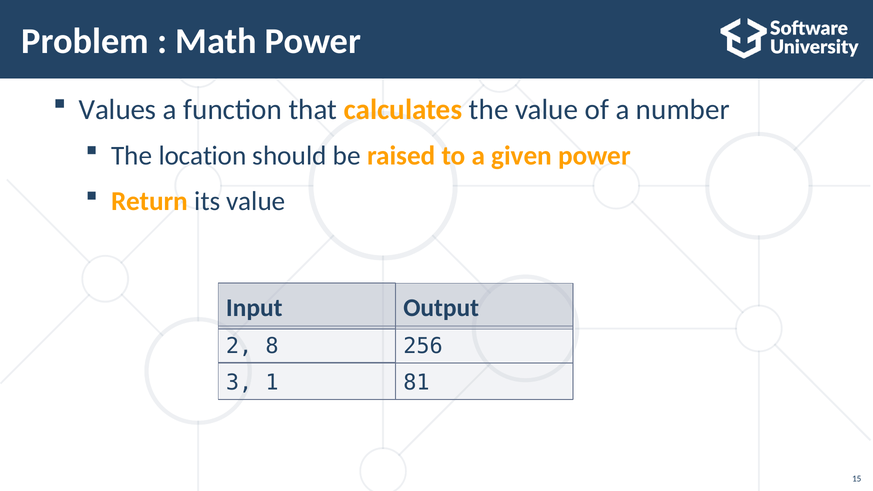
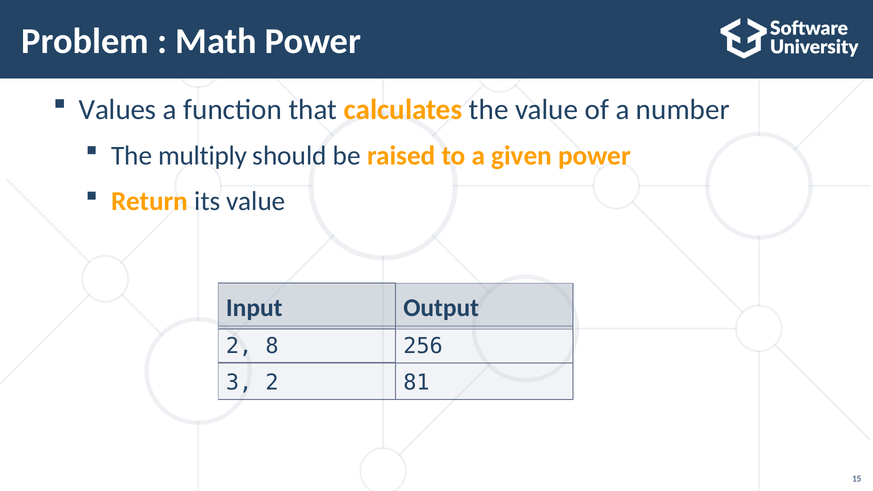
location: location -> multiply
3 1: 1 -> 2
